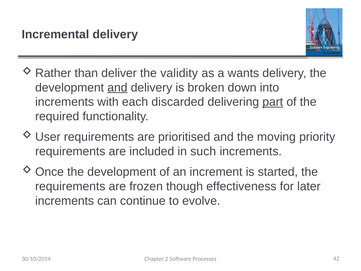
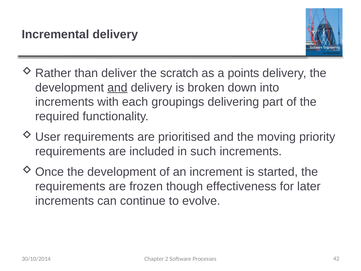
validity: validity -> scratch
wants: wants -> points
discarded: discarded -> groupings
part underline: present -> none
